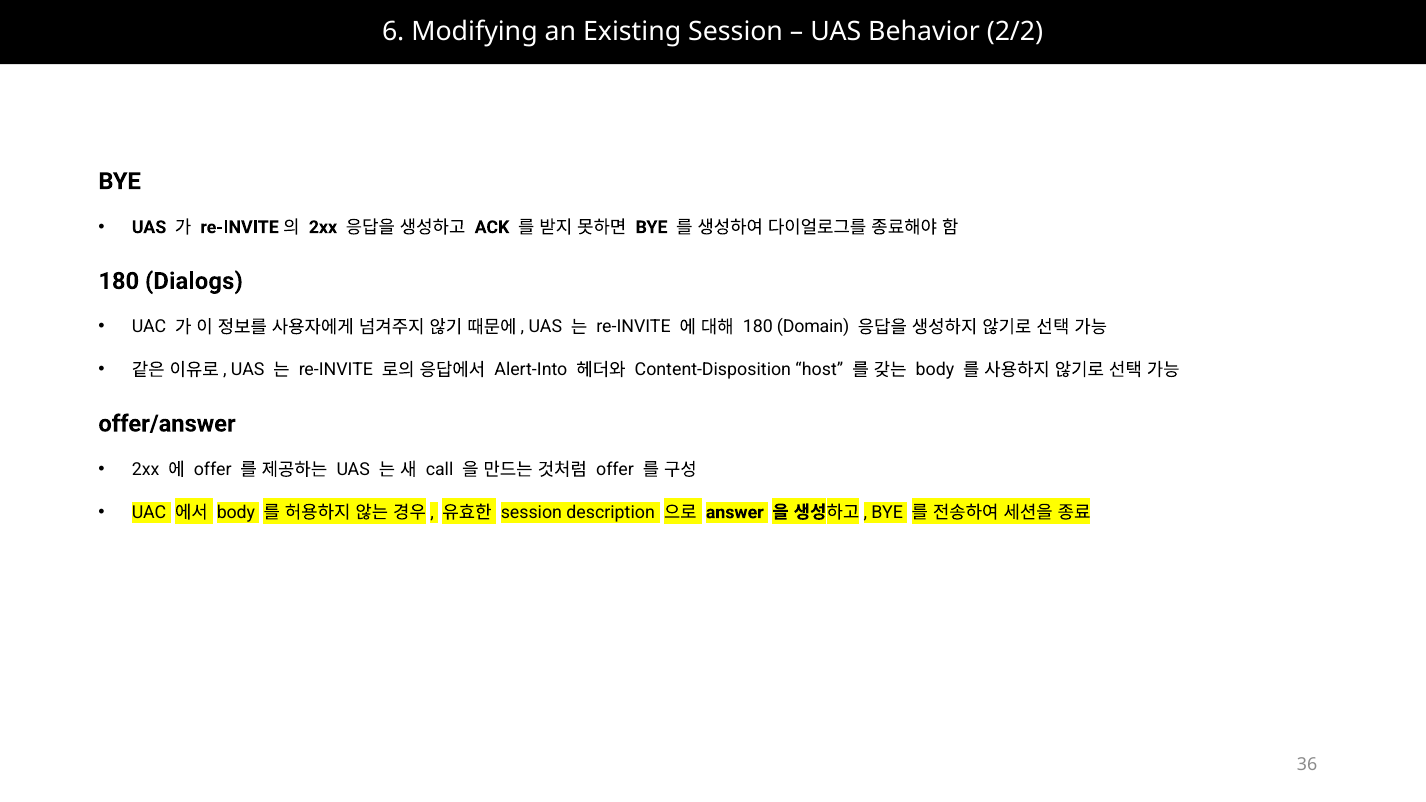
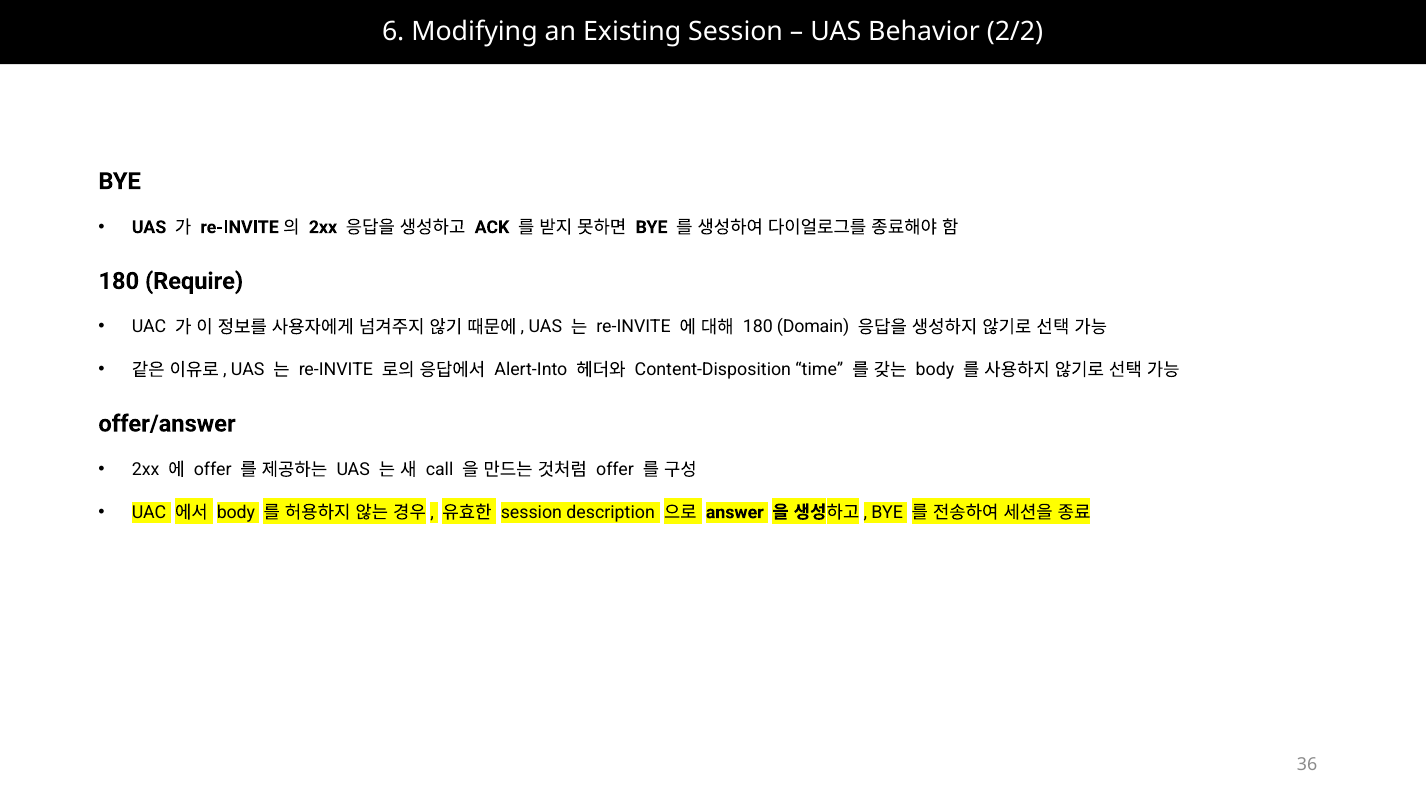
Dialogs: Dialogs -> Require
host: host -> time
